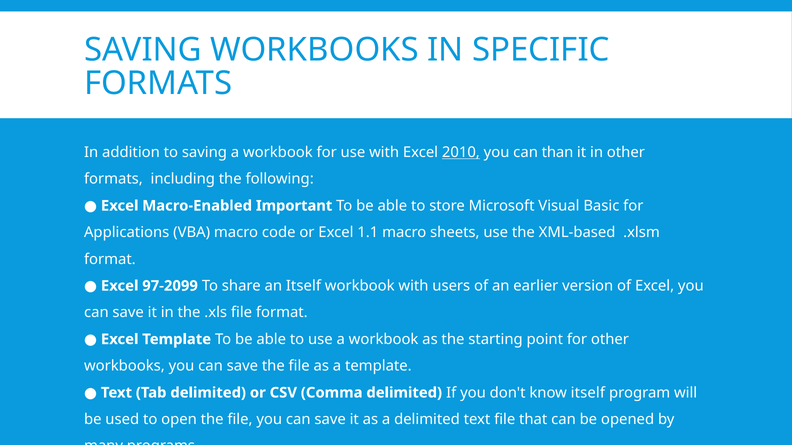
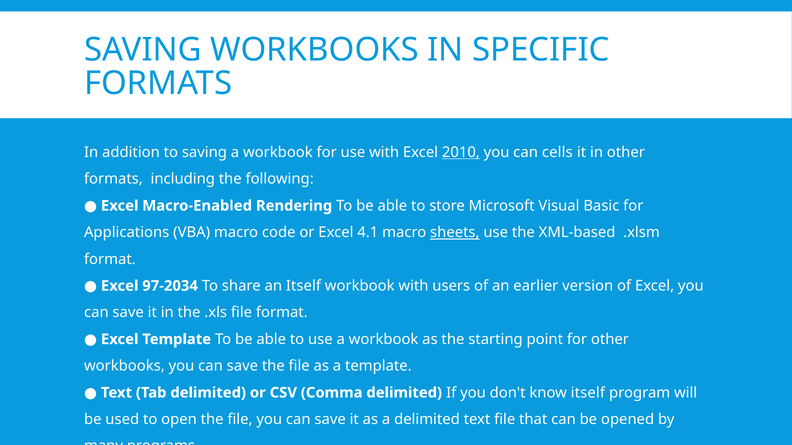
than: than -> cells
Important: Important -> Rendering
1.1: 1.1 -> 4.1
sheets underline: none -> present
97-2099: 97-2099 -> 97-2034
